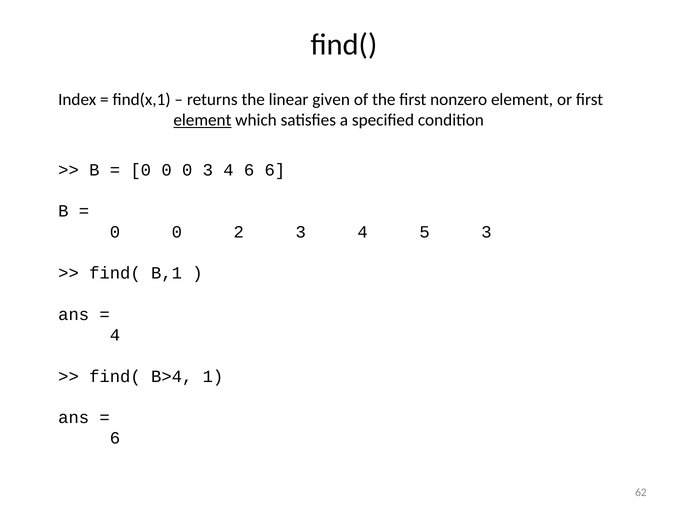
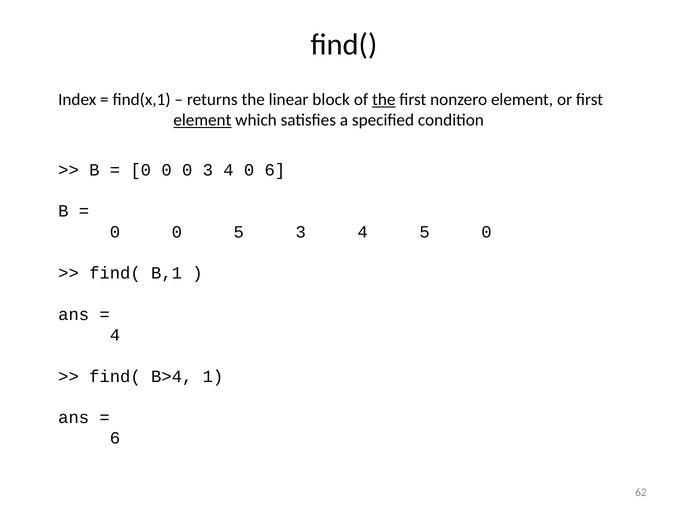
given: given -> block
the at (384, 100) underline: none -> present
4 6: 6 -> 0
0 2: 2 -> 5
5 3: 3 -> 0
